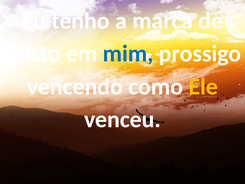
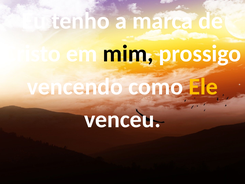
mim colour: blue -> black
